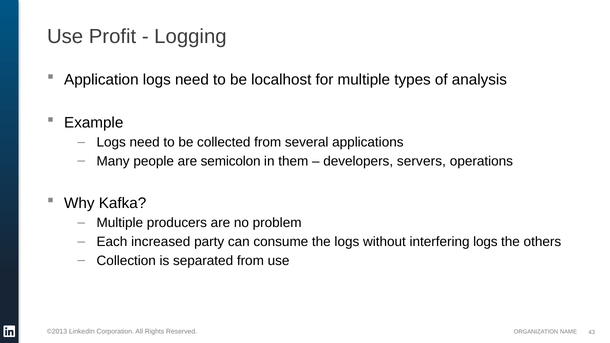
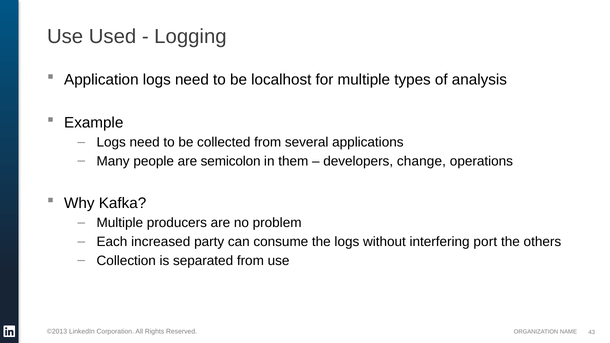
Profit: Profit -> Used
servers: servers -> change
interfering logs: logs -> port
